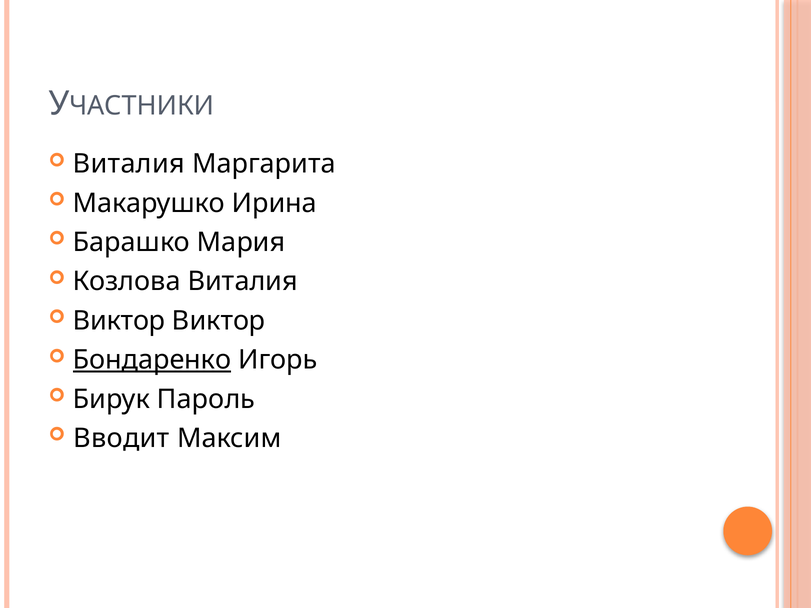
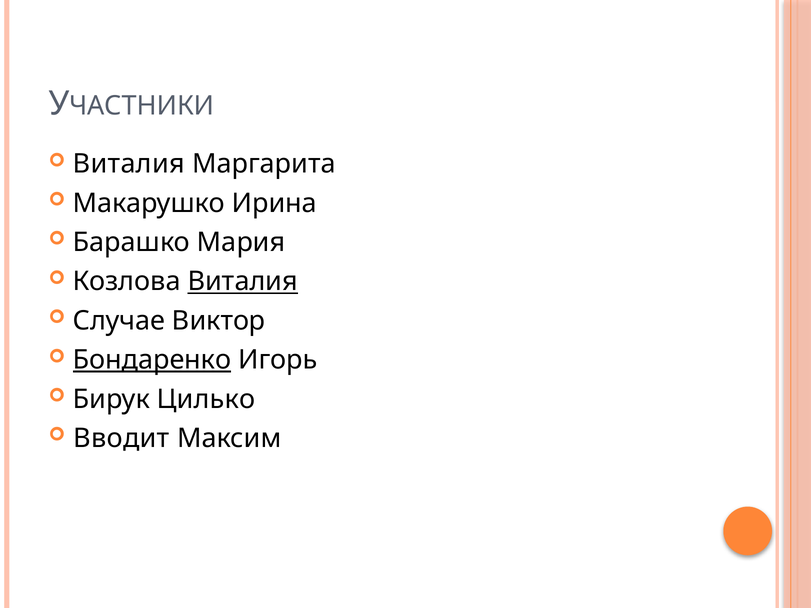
Виталия at (243, 282) underline: none -> present
Виктор at (119, 321): Виктор -> Случае
Пароль: Пароль -> Цилько
